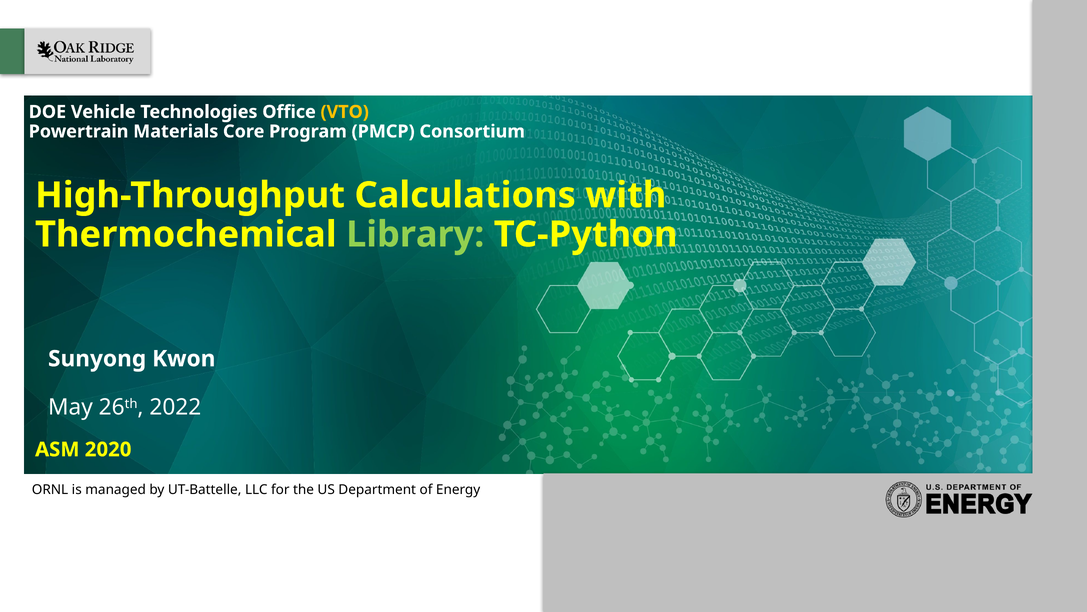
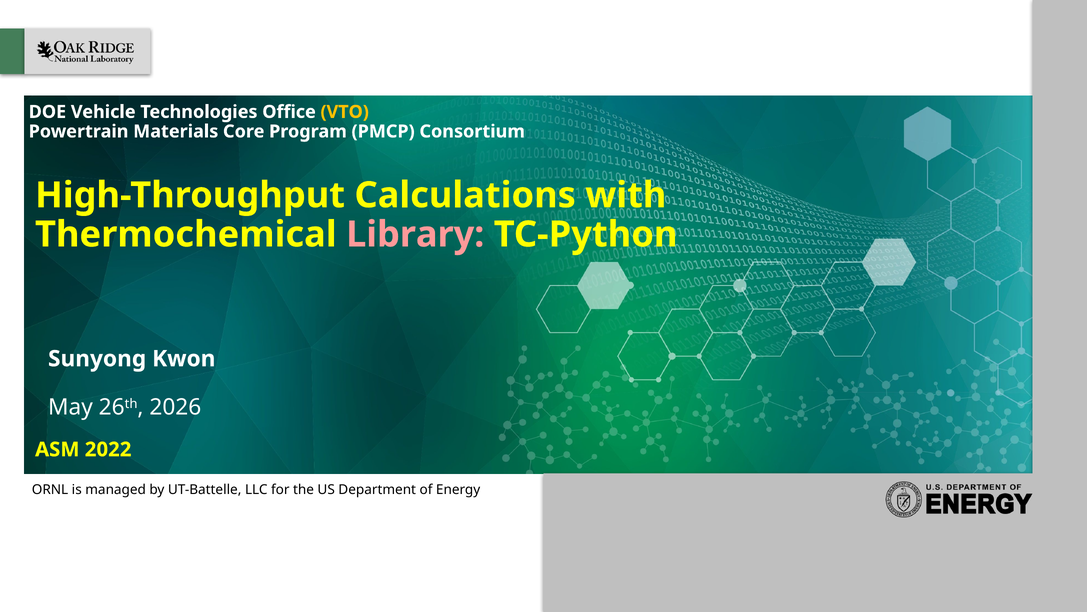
Library colour: light green -> pink
2022: 2022 -> 2026
2020: 2020 -> 2022
